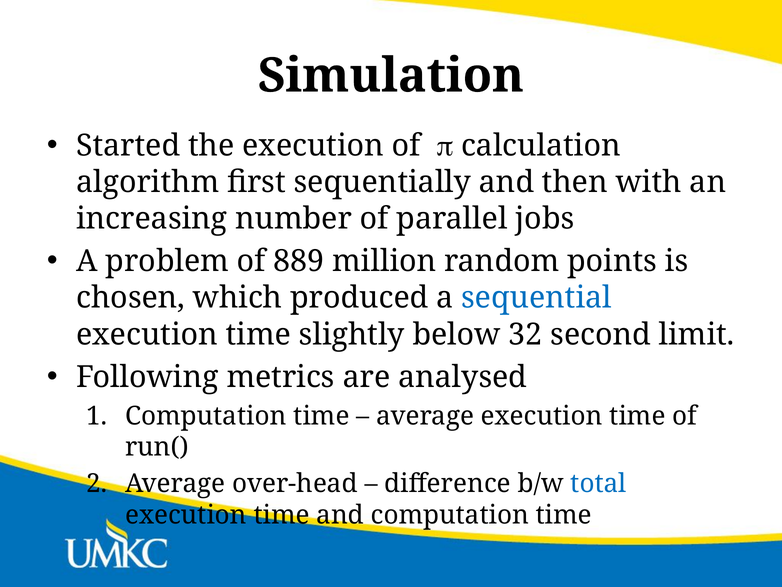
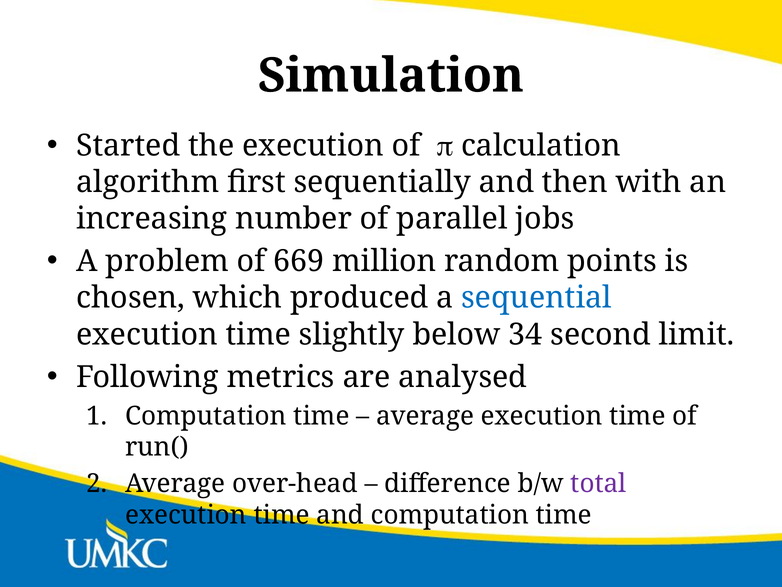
889: 889 -> 669
32: 32 -> 34
total colour: blue -> purple
